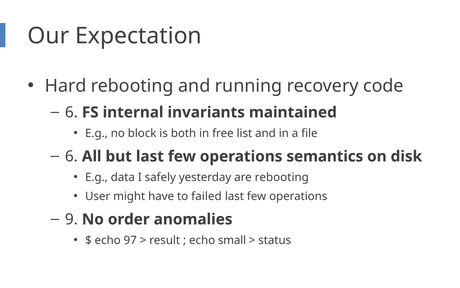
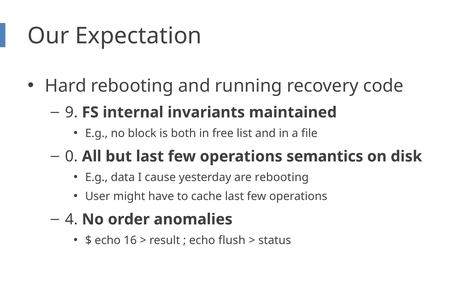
6 at (71, 112): 6 -> 9
6 at (71, 156): 6 -> 0
safely: safely -> cause
failed: failed -> cache
9: 9 -> 4
97: 97 -> 16
small: small -> flush
